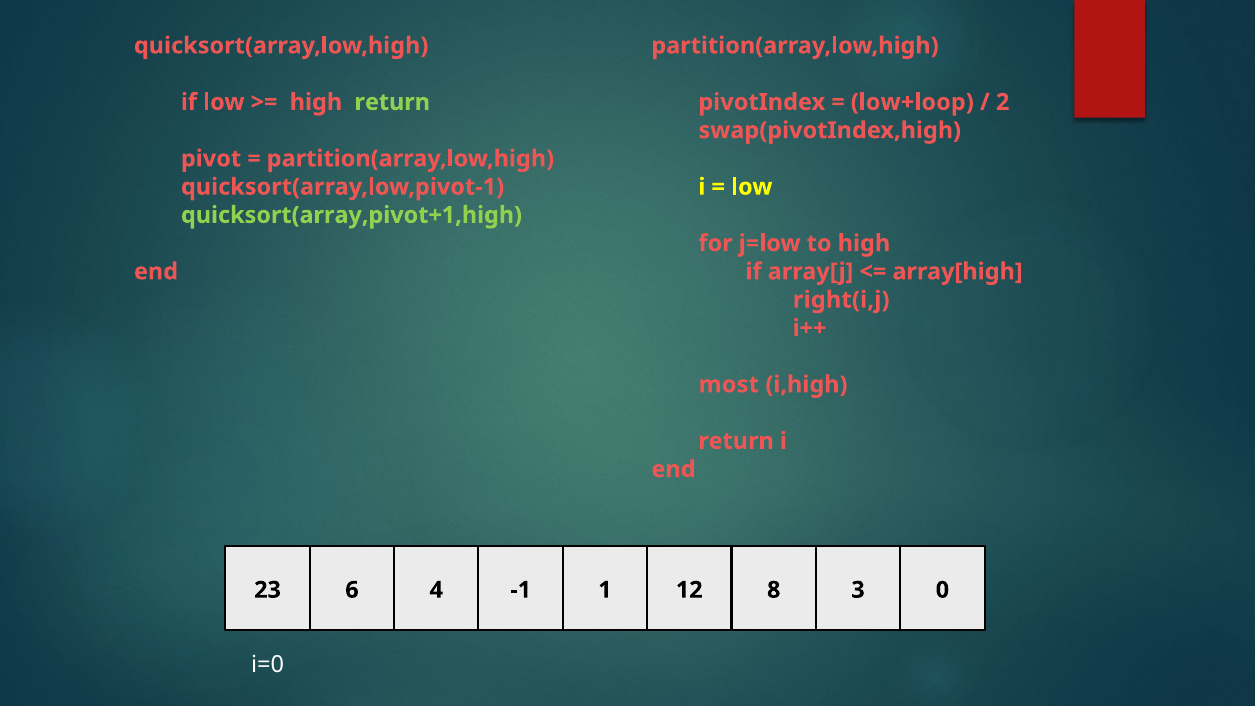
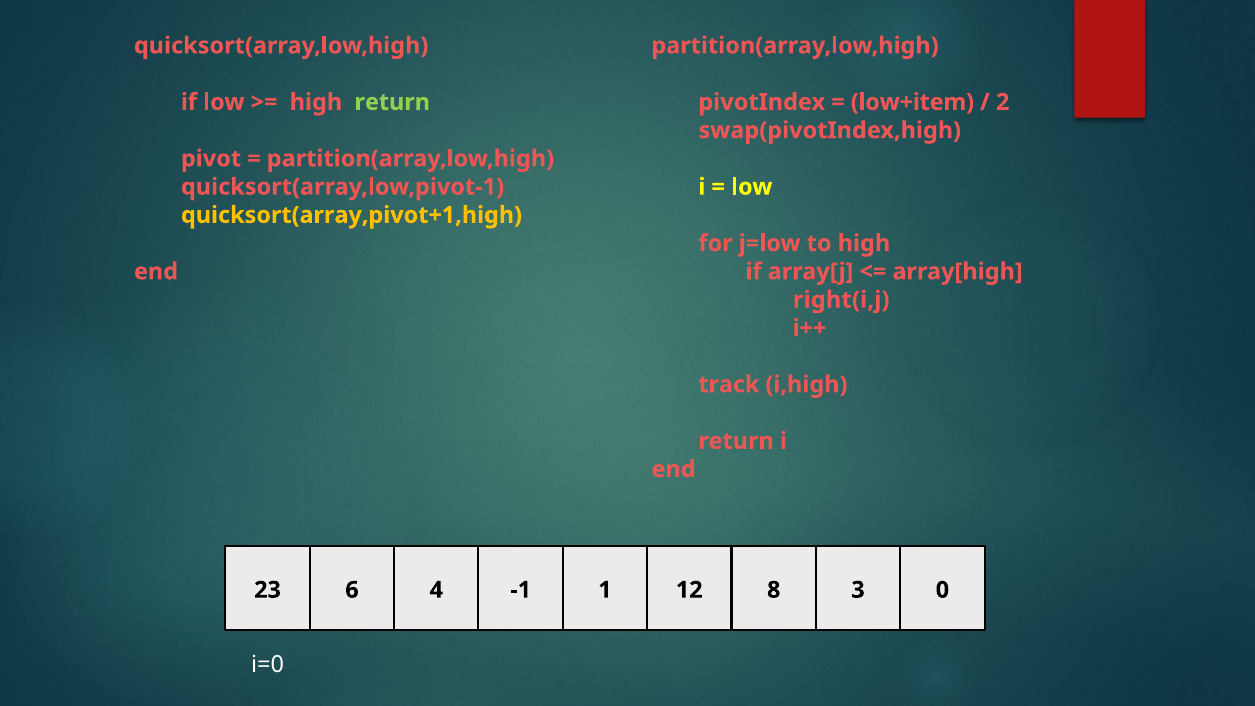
low+loop: low+loop -> low+item
quicksort(array,pivot+1,high colour: light green -> yellow
most: most -> track
